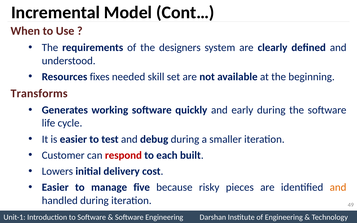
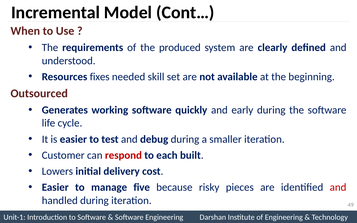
designers: designers -> produced
Transforms: Transforms -> Outsourced
and at (338, 187) colour: orange -> red
